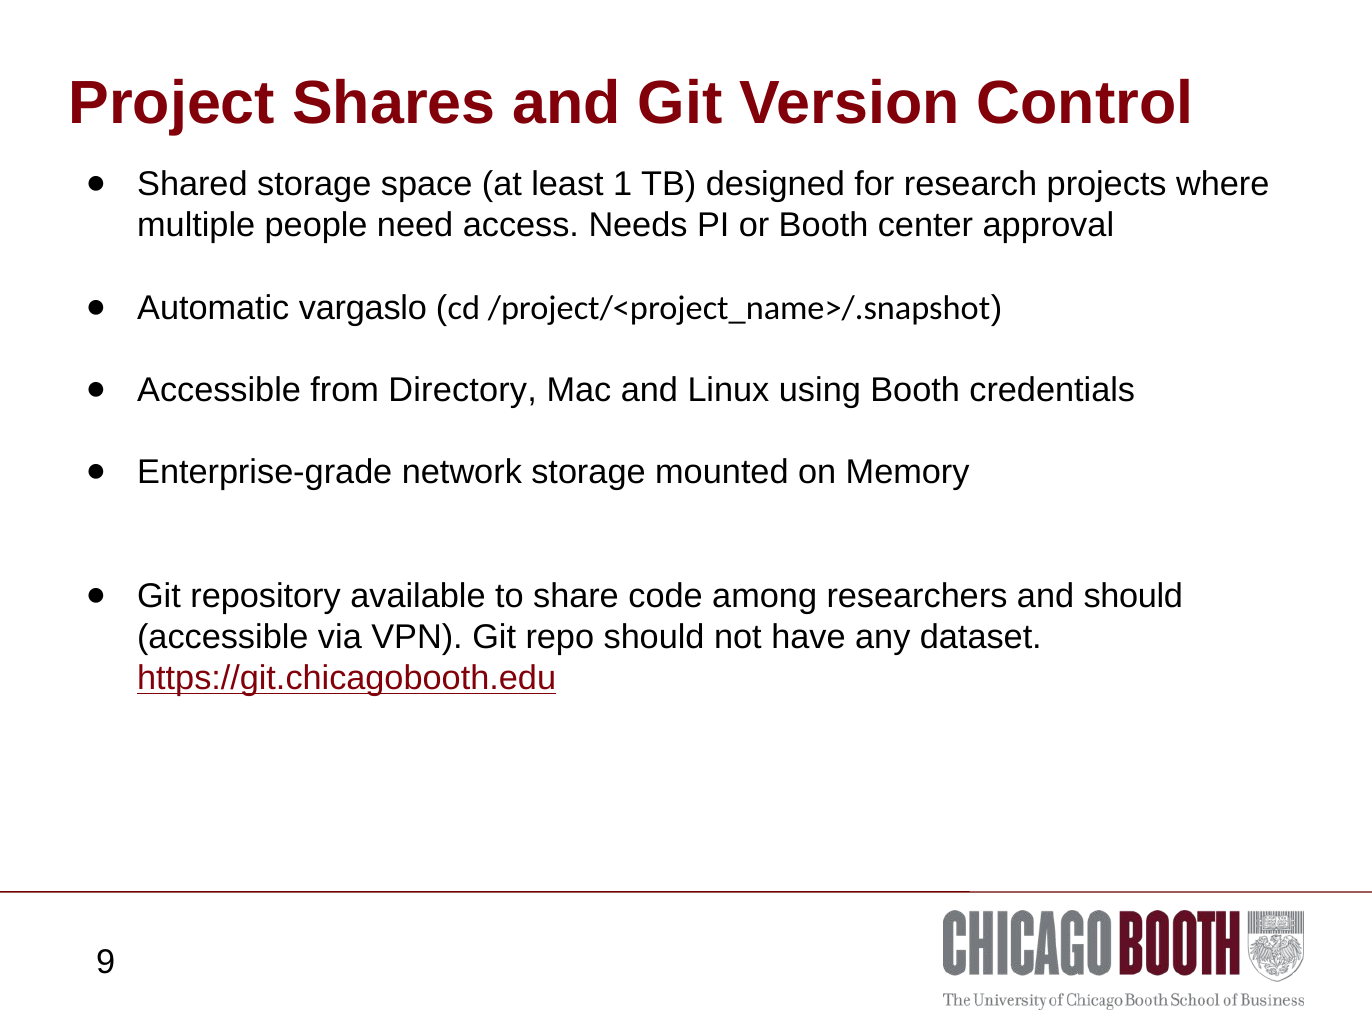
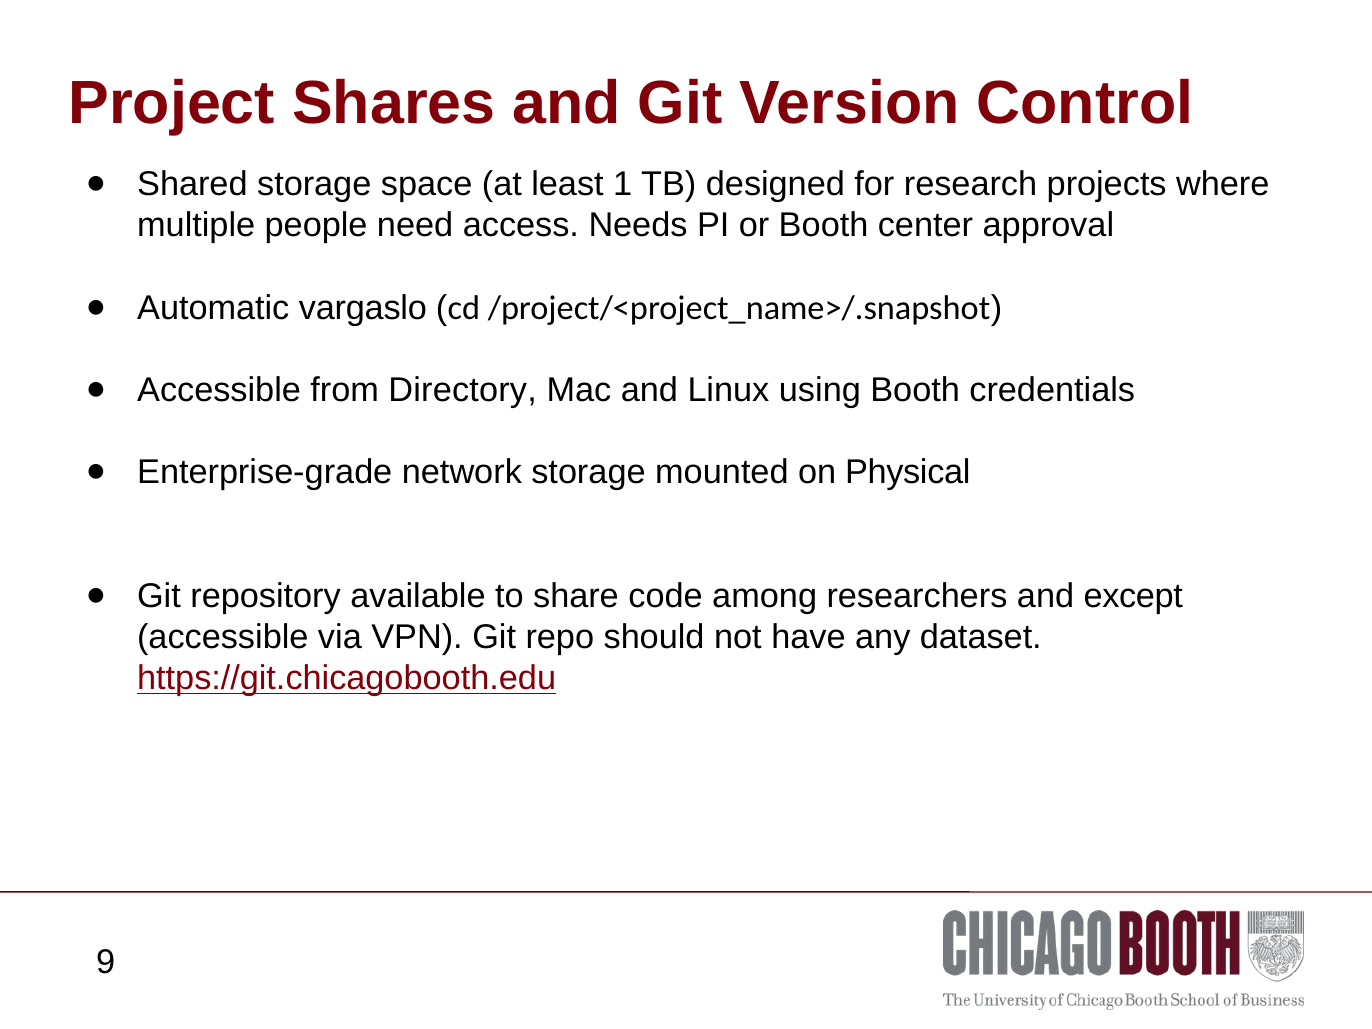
Memory: Memory -> Physical
and should: should -> except
